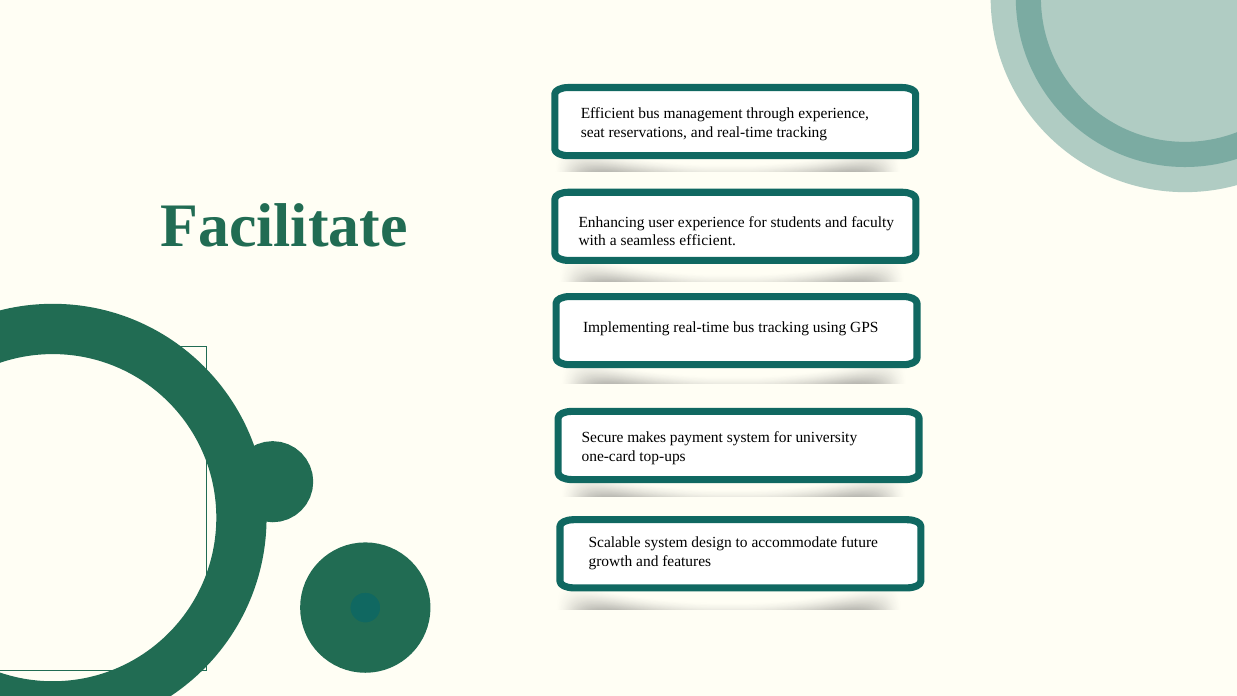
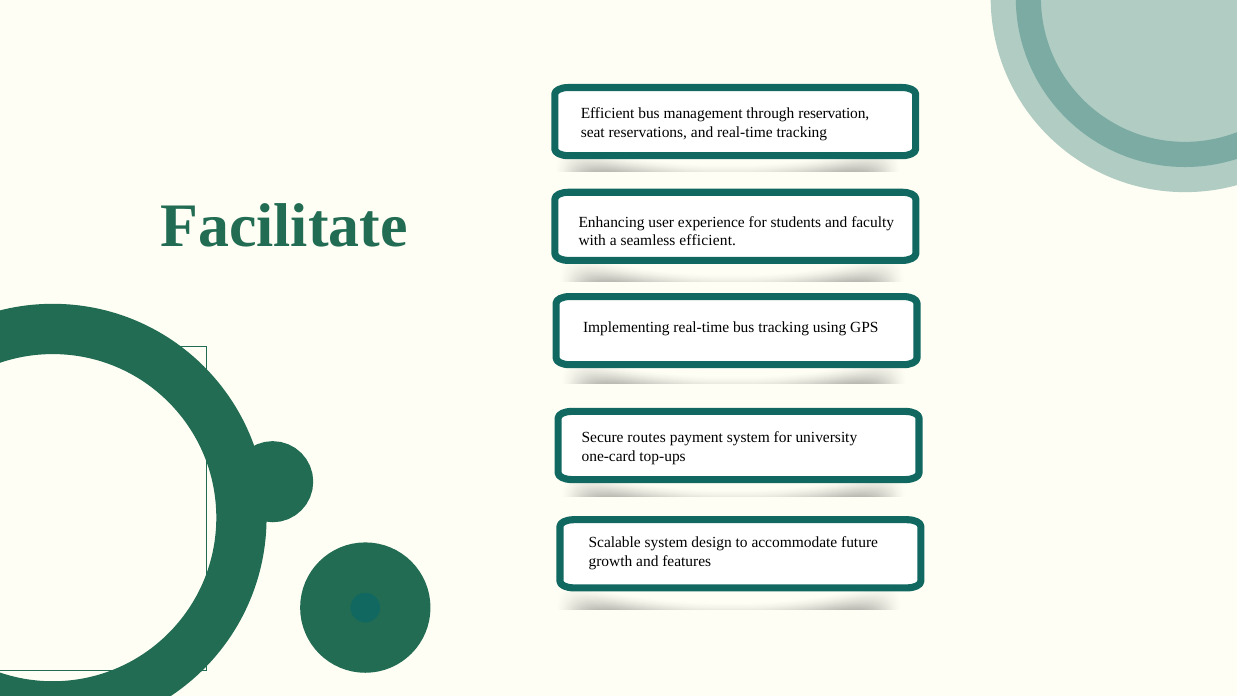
through experience: experience -> reservation
makes: makes -> routes
